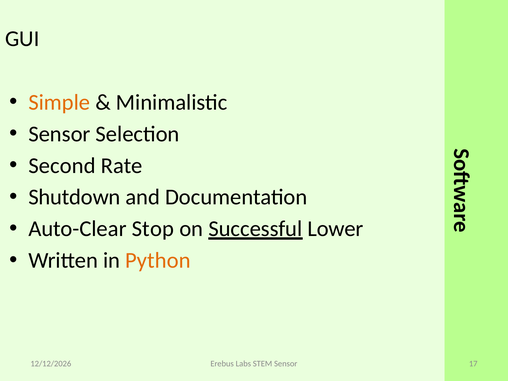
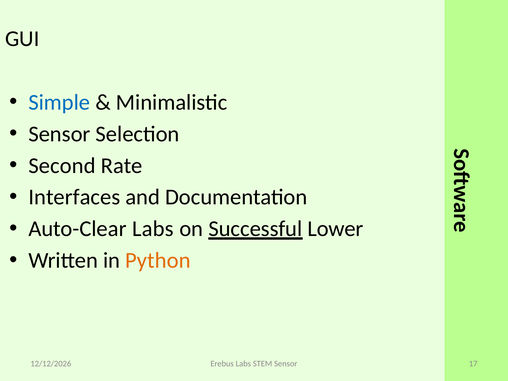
Simple colour: orange -> blue
Shutdown: Shutdown -> Interfaces
Auto-Clear Stop: Stop -> Labs
